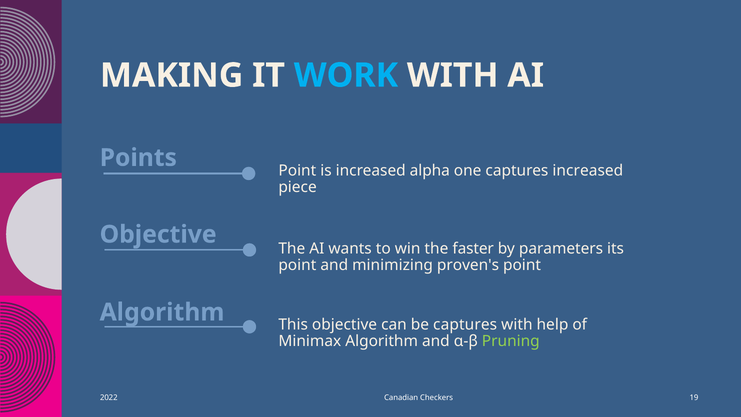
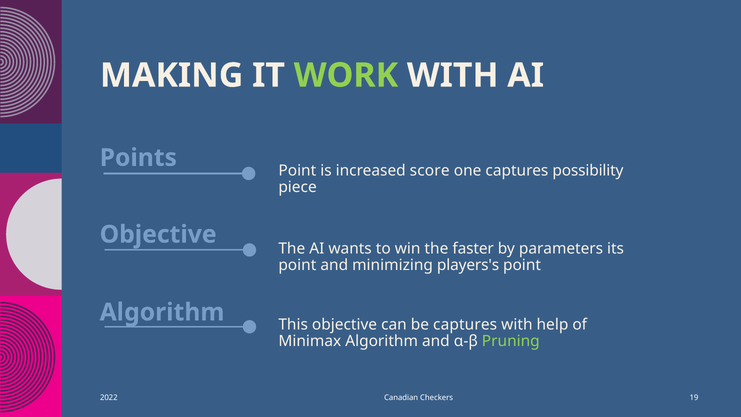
WORK colour: light blue -> light green
alpha: alpha -> score
captures increased: increased -> possibility
proven's: proven's -> players's
